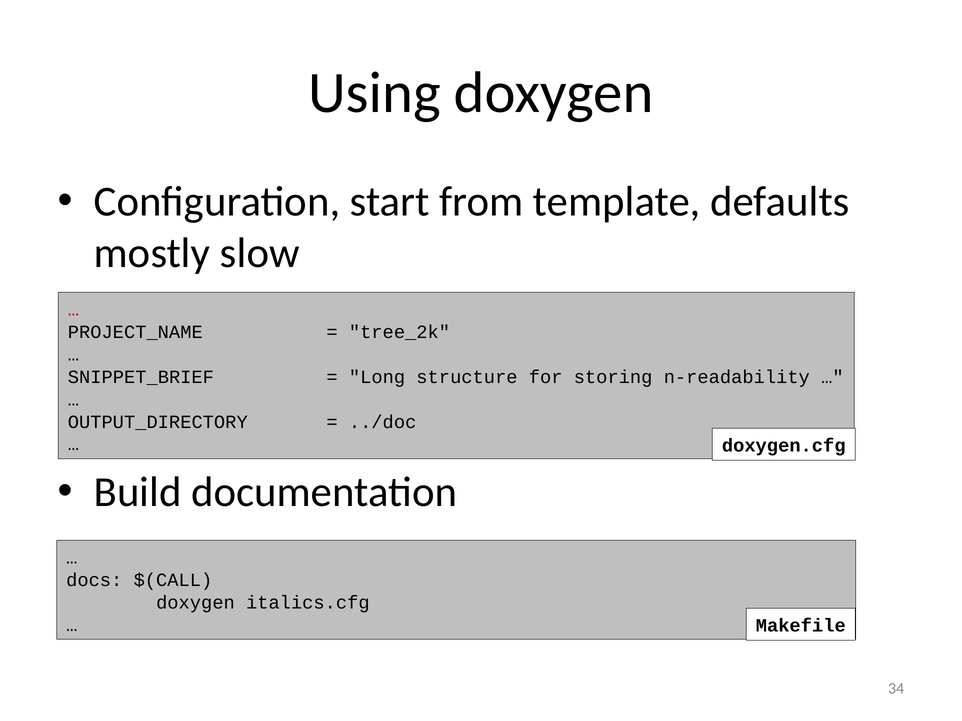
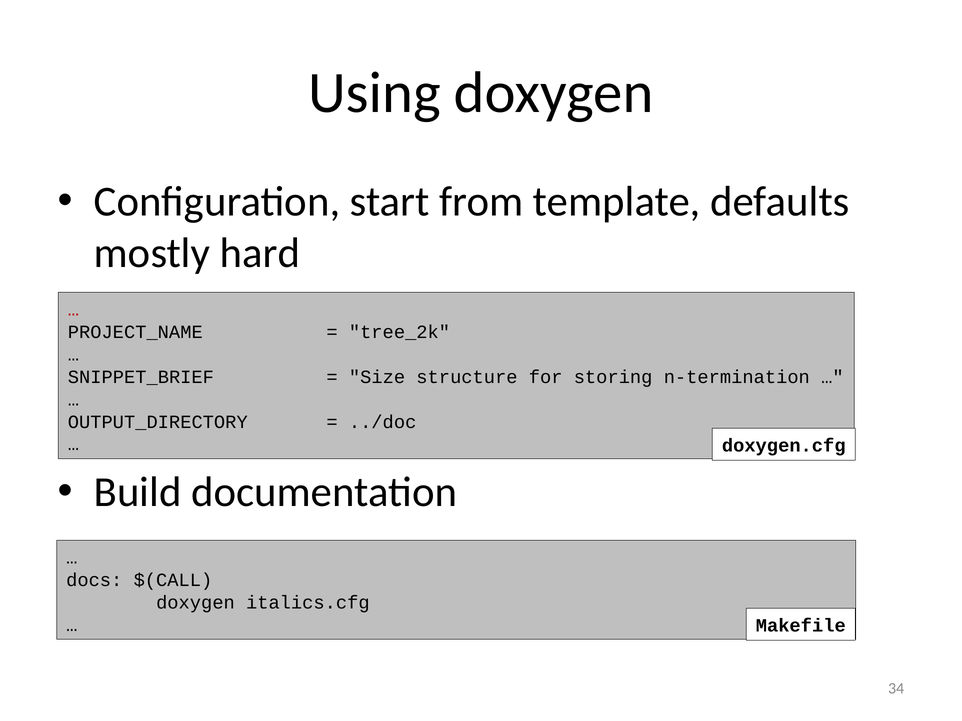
slow: slow -> hard
Long: Long -> Size
n-readability: n-readability -> n-termination
